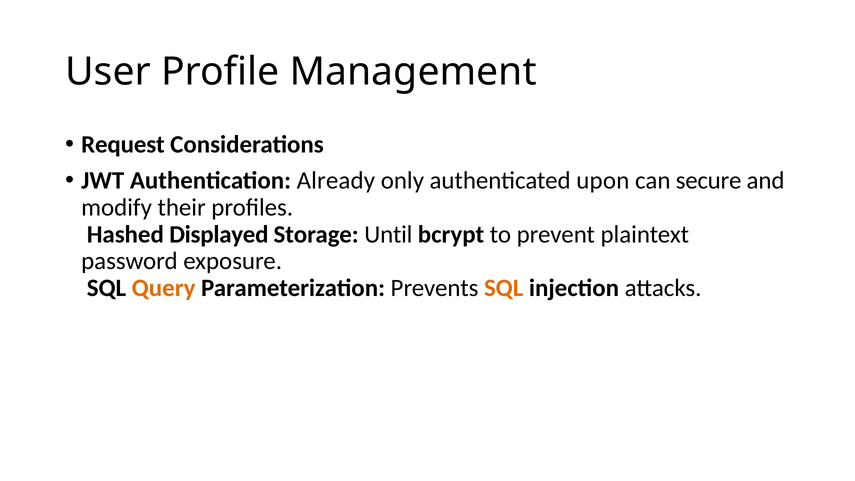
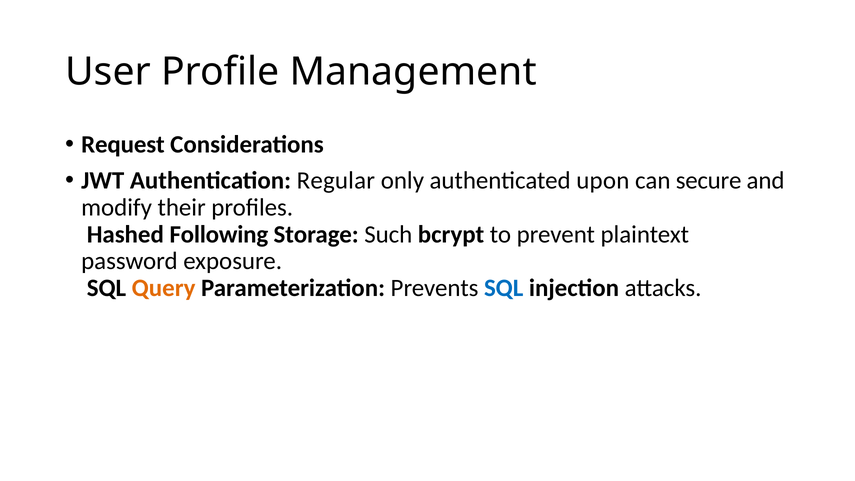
Already: Already -> Regular
Displayed: Displayed -> Following
Until: Until -> Such
SQL at (504, 288) colour: orange -> blue
